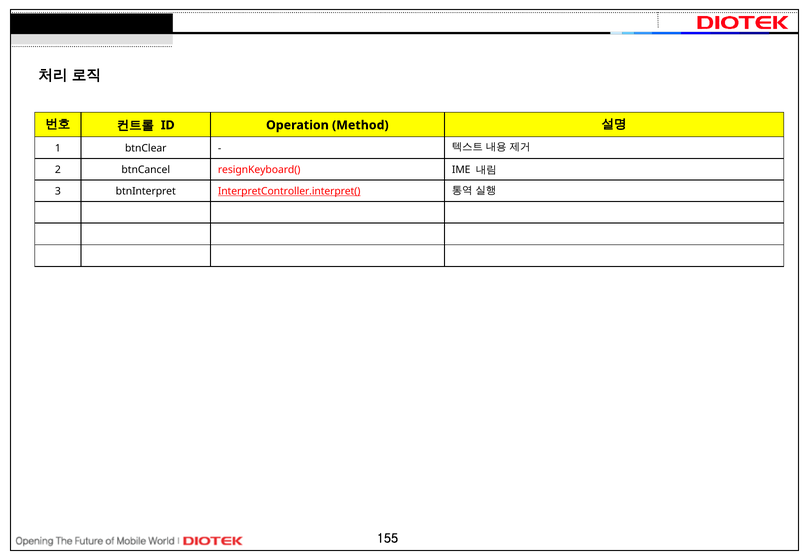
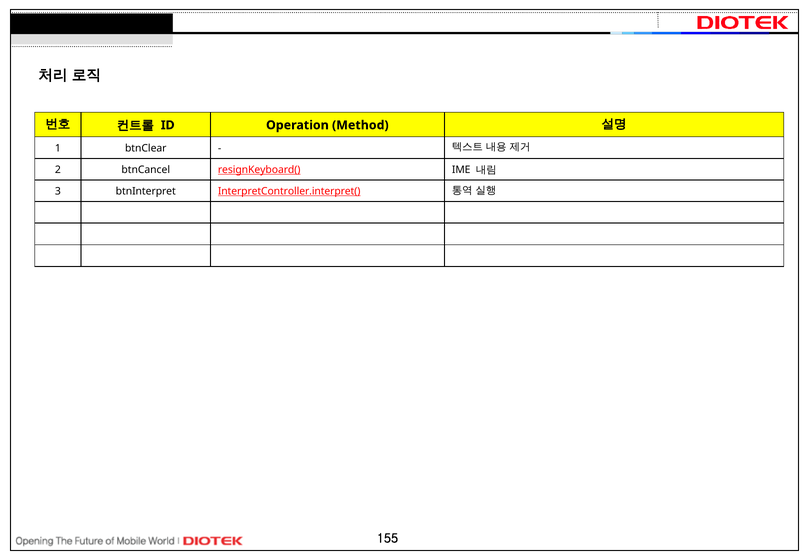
resignKeyboard( underline: none -> present
